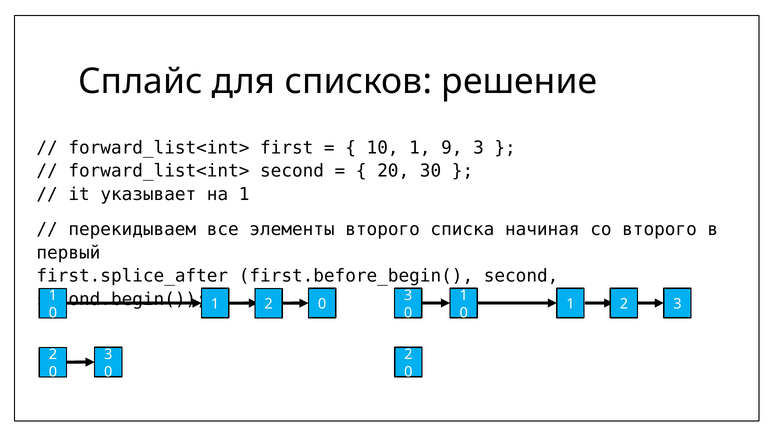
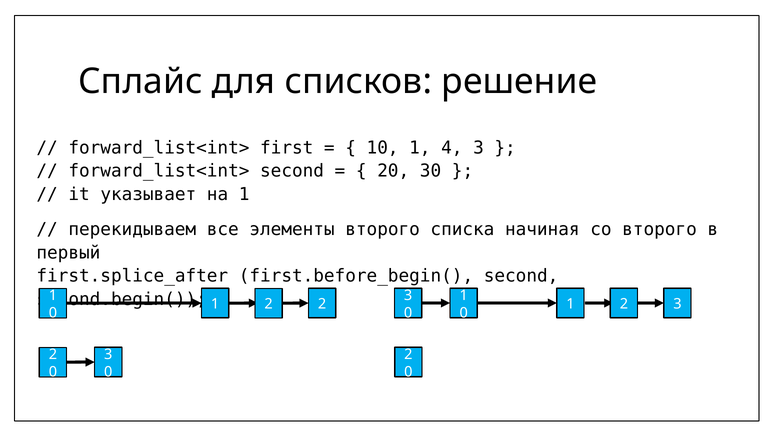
9: 9 -> 4
1 2 0: 0 -> 2
